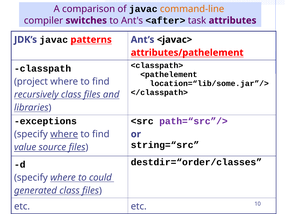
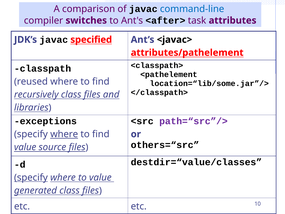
command-line colour: orange -> blue
patterns: patterns -> specified
project: project -> reused
string=“src: string=“src -> others=“src
destdir=“order/classes: destdir=“order/classes -> destdir=“value/classes
specify at (31, 177) underline: none -> present
to could: could -> value
